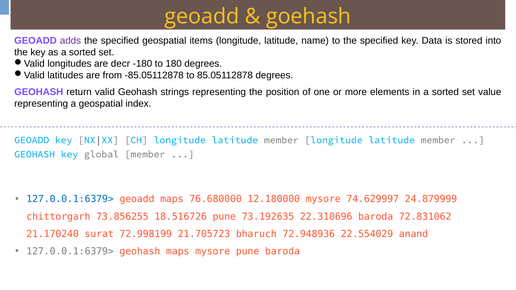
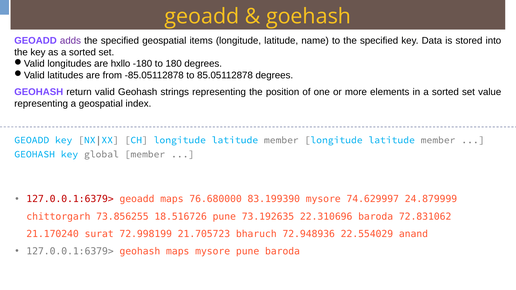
decr: decr -> hxllo
127.0.0.1:6379> at (70, 199) colour: blue -> red
12.180000: 12.180000 -> 83.199390
